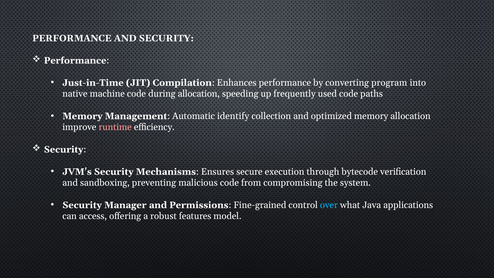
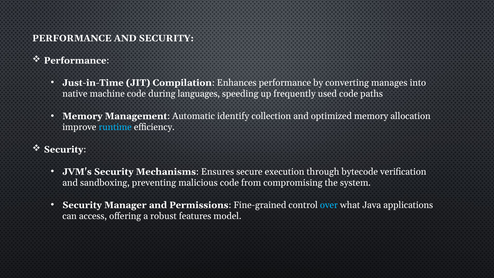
program: program -> manages
during allocation: allocation -> languages
runtime colour: pink -> light blue
